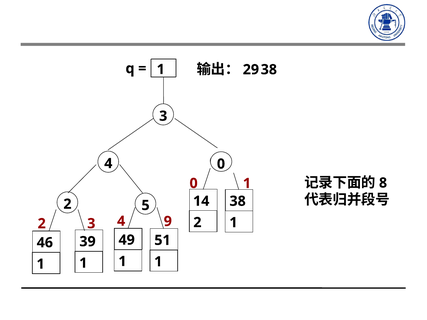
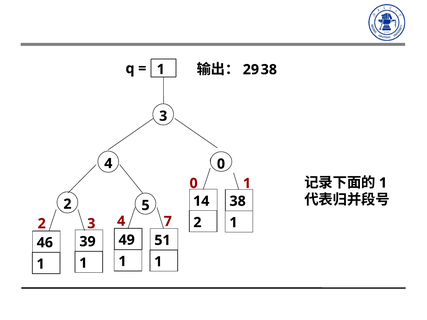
8 at (383, 183): 8 -> 1
9: 9 -> 7
